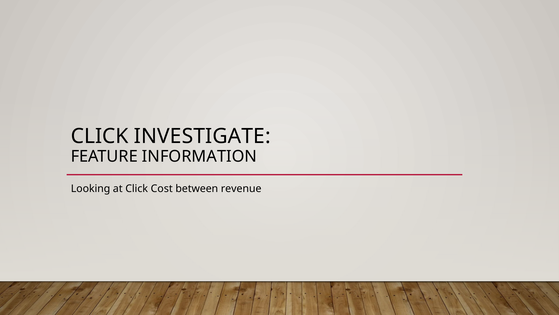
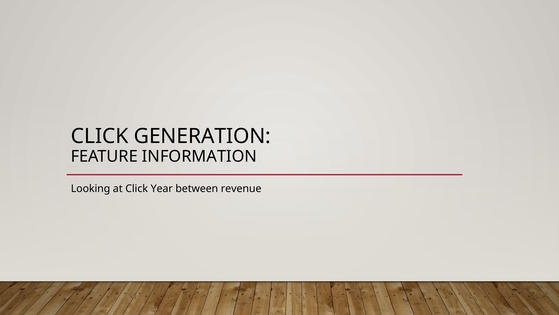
INVESTIGATE: INVESTIGATE -> GENERATION
Cost: Cost -> Year
